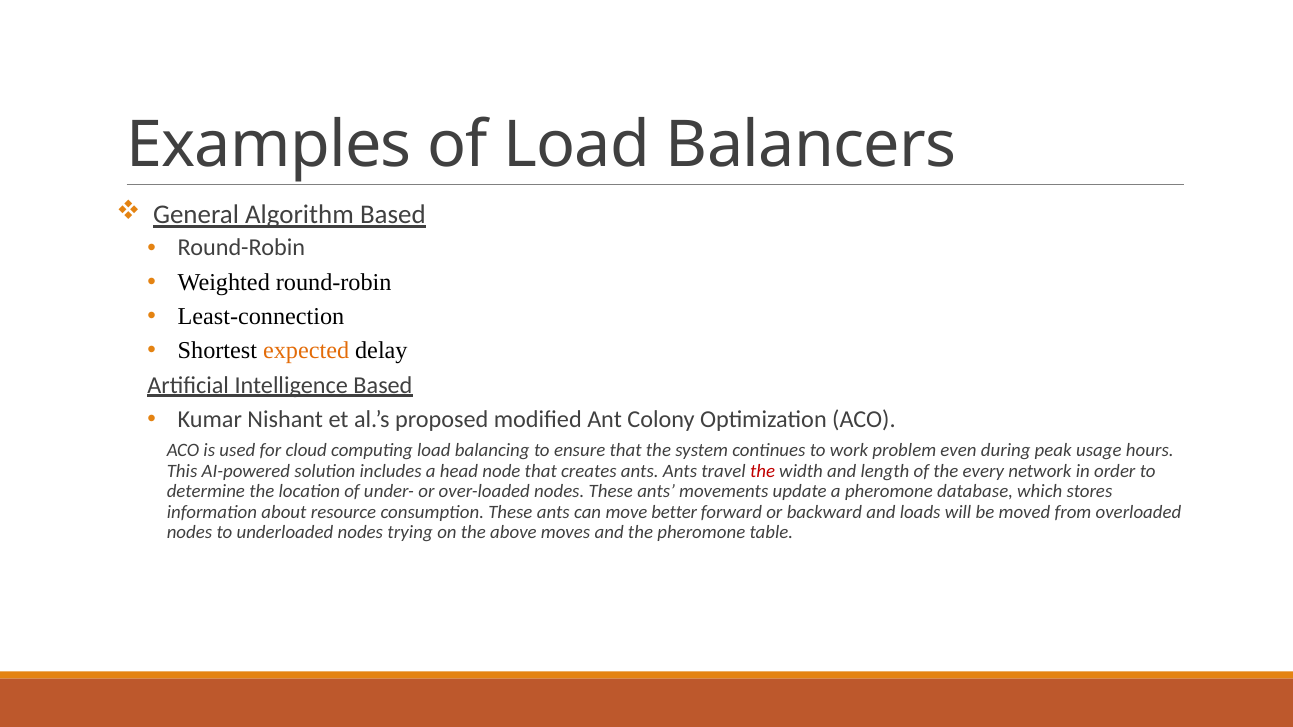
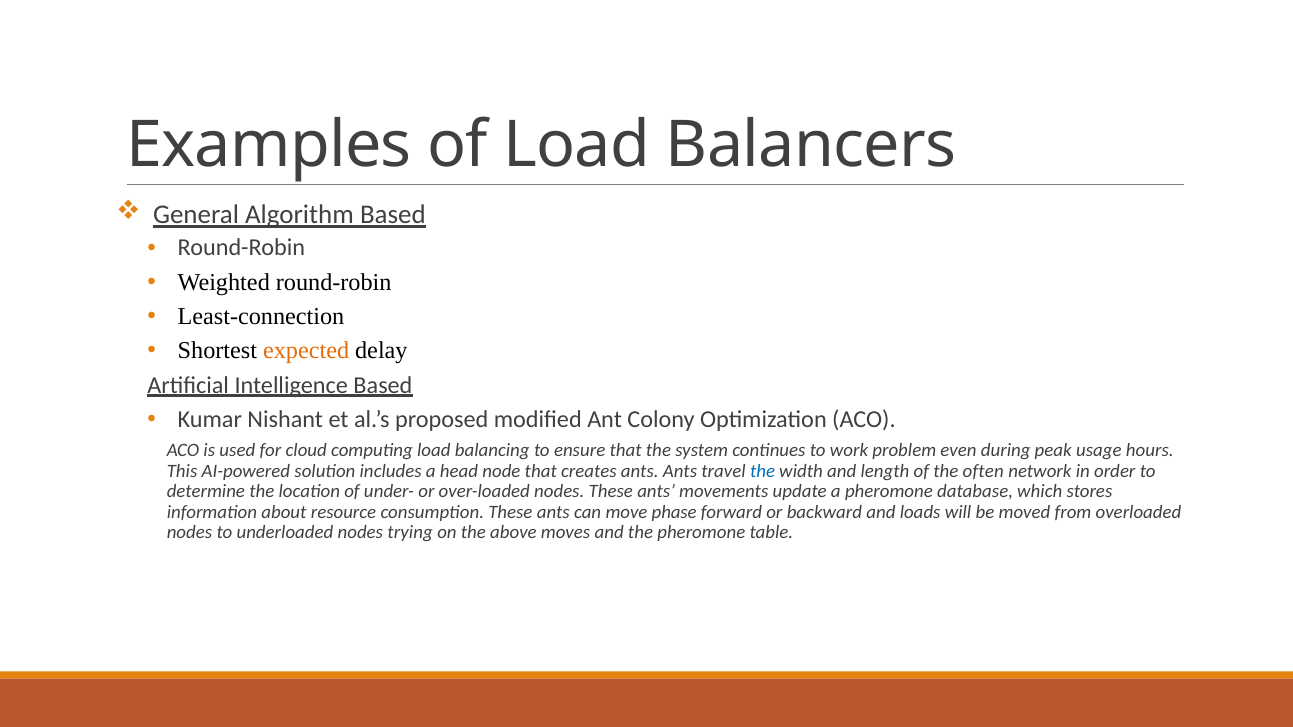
the at (763, 471) colour: red -> blue
every: every -> often
better: better -> phase
